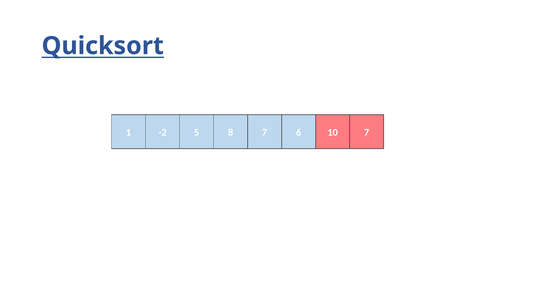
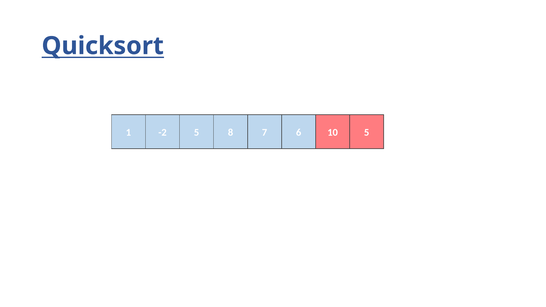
10 7: 7 -> 5
